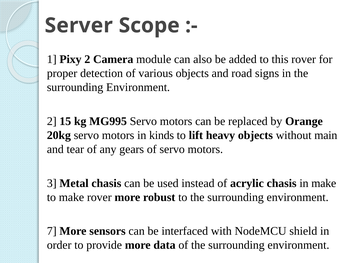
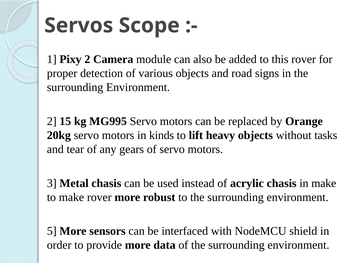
Server: Server -> Servos
main: main -> tasks
7: 7 -> 5
